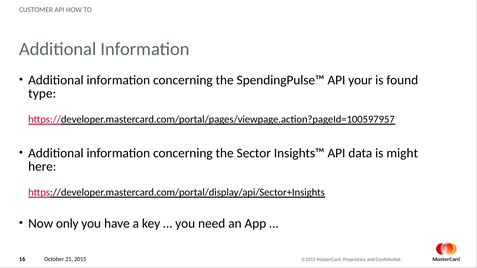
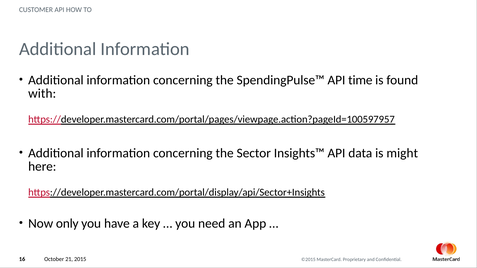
your: your -> time
type: type -> with
